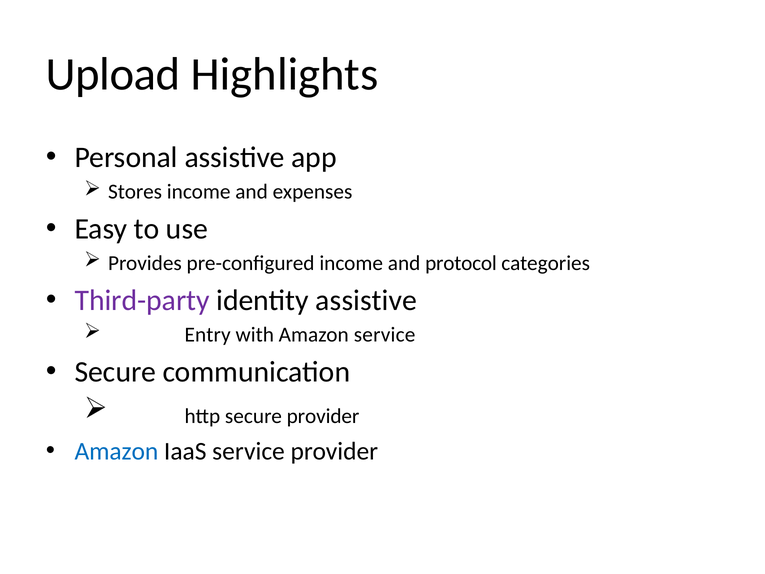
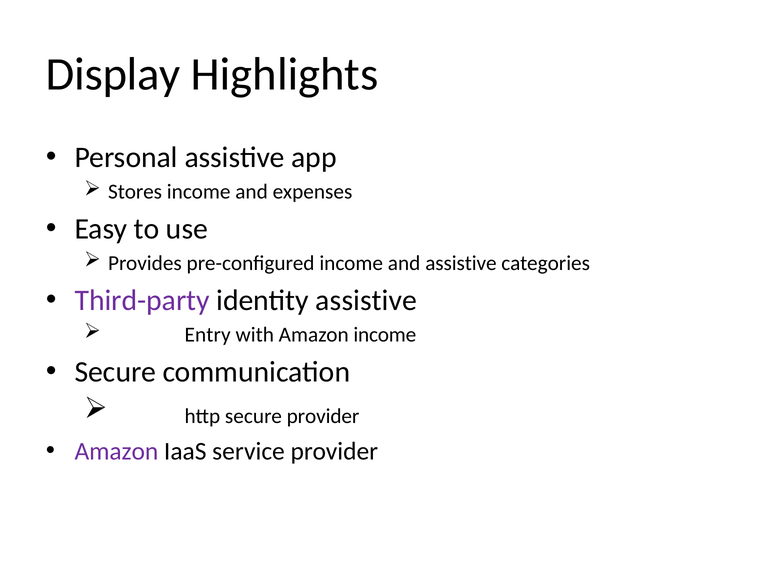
Upload: Upload -> Display
and protocol: protocol -> assistive
Amazon service: service -> income
Amazon at (116, 451) colour: blue -> purple
